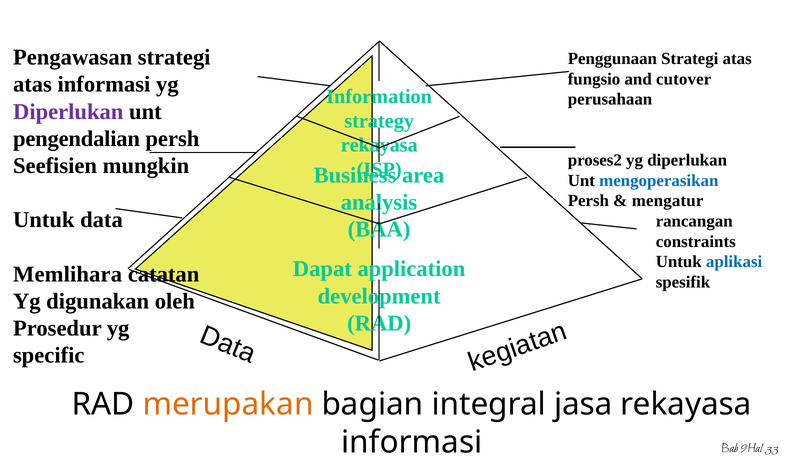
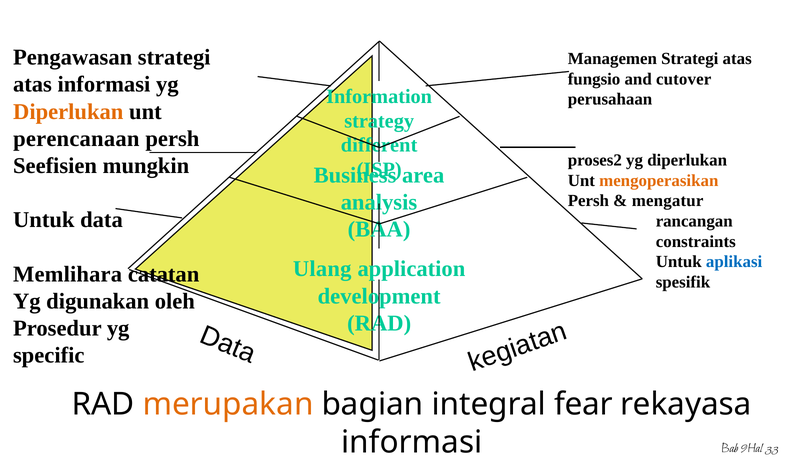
Penggunaan: Penggunaan -> Managemen
Diperlukan at (68, 112) colour: purple -> orange
pengendalian: pengendalian -> perencanaan
rekayasa at (379, 145): rekayasa -> different
mengoperasikan colour: blue -> orange
Dapat: Dapat -> Ulang
jasa: jasa -> fear
